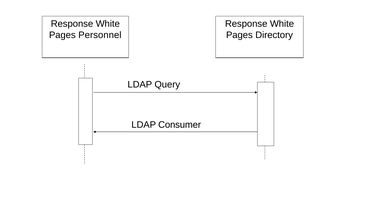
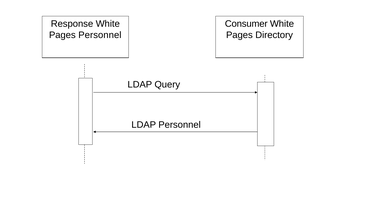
Response at (246, 24): Response -> Consumer
LDAP Consumer: Consumer -> Personnel
